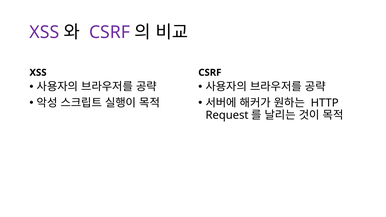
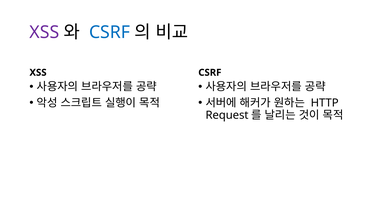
CSRF at (110, 32) colour: purple -> blue
